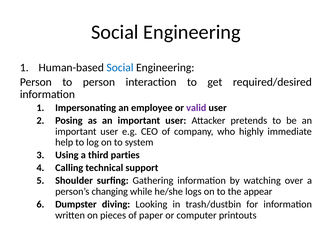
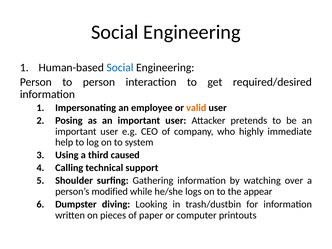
valid colour: purple -> orange
parties: parties -> caused
changing: changing -> modified
